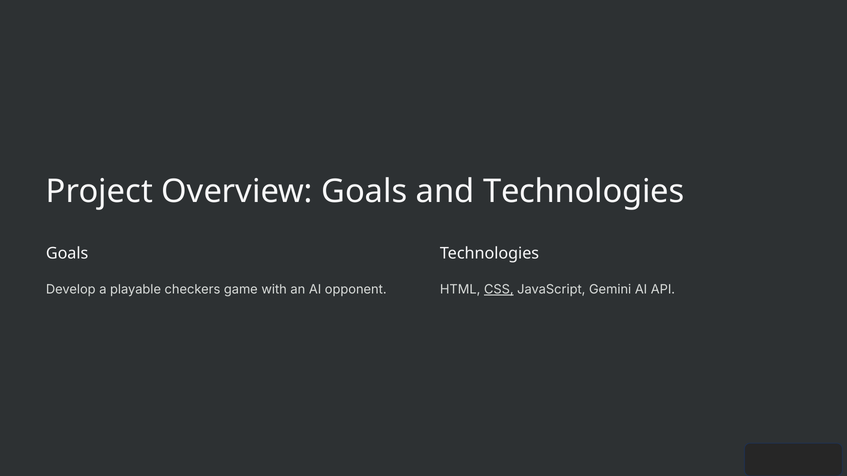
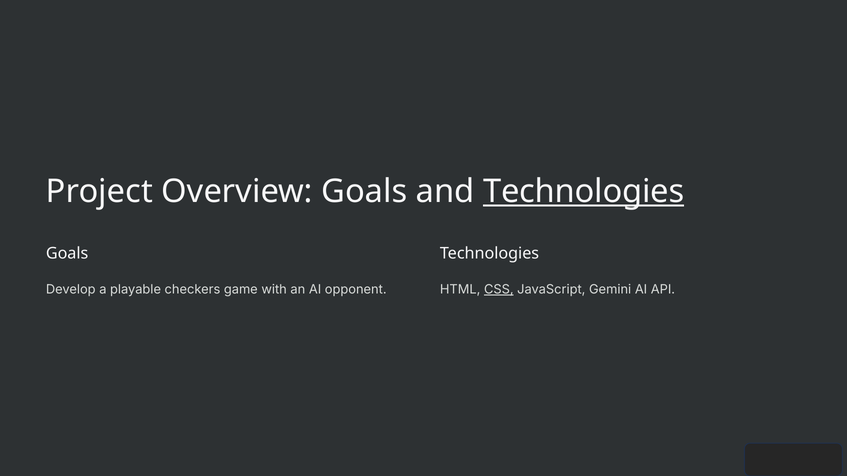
Technologies at (584, 192) underline: none -> present
